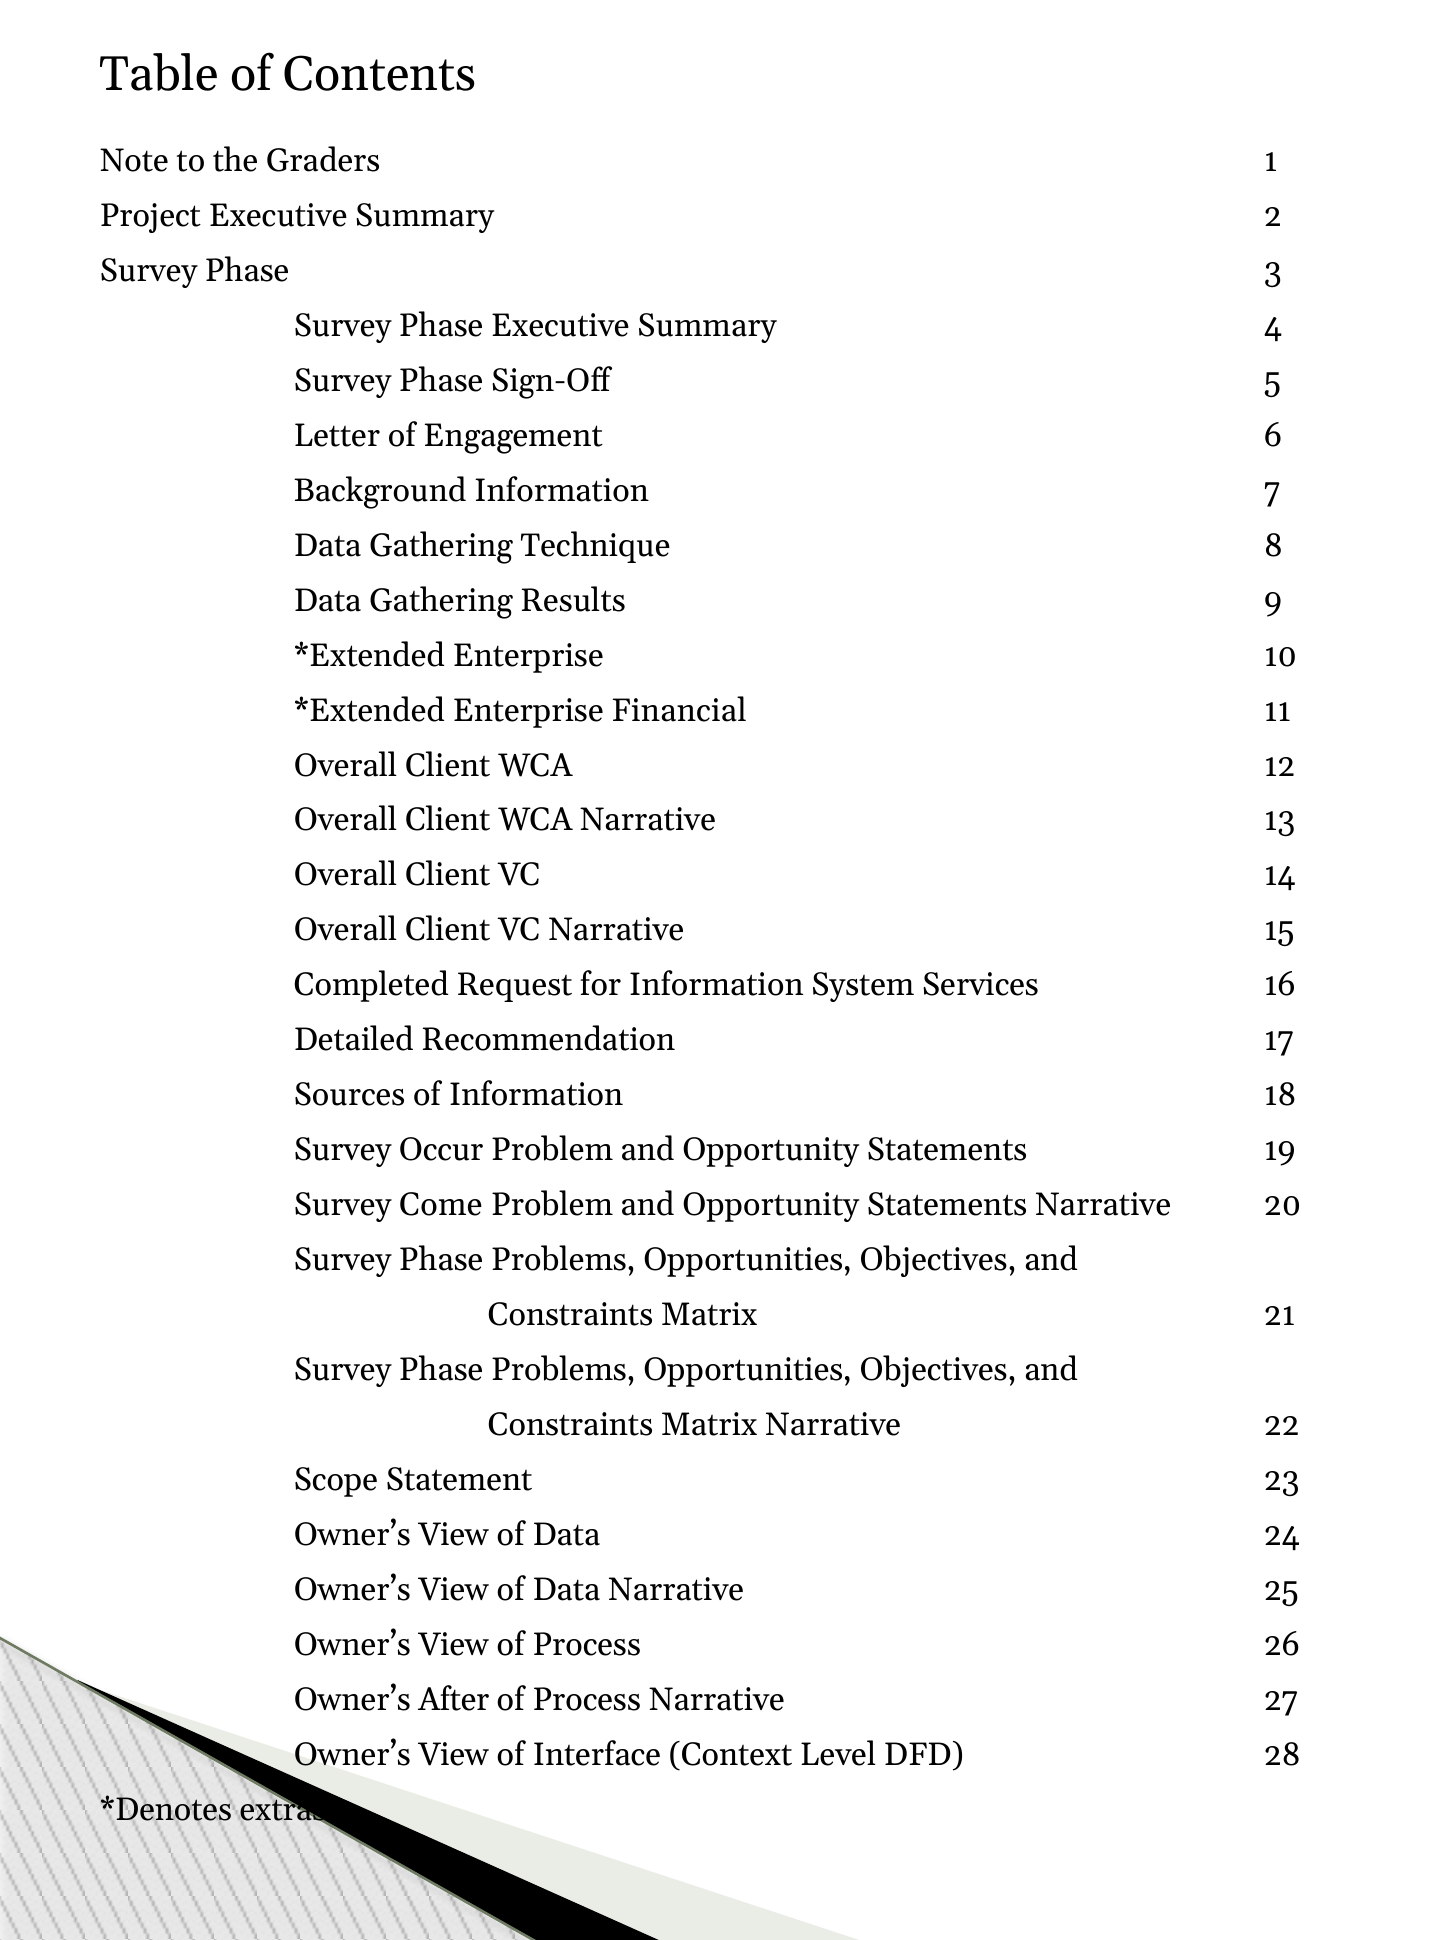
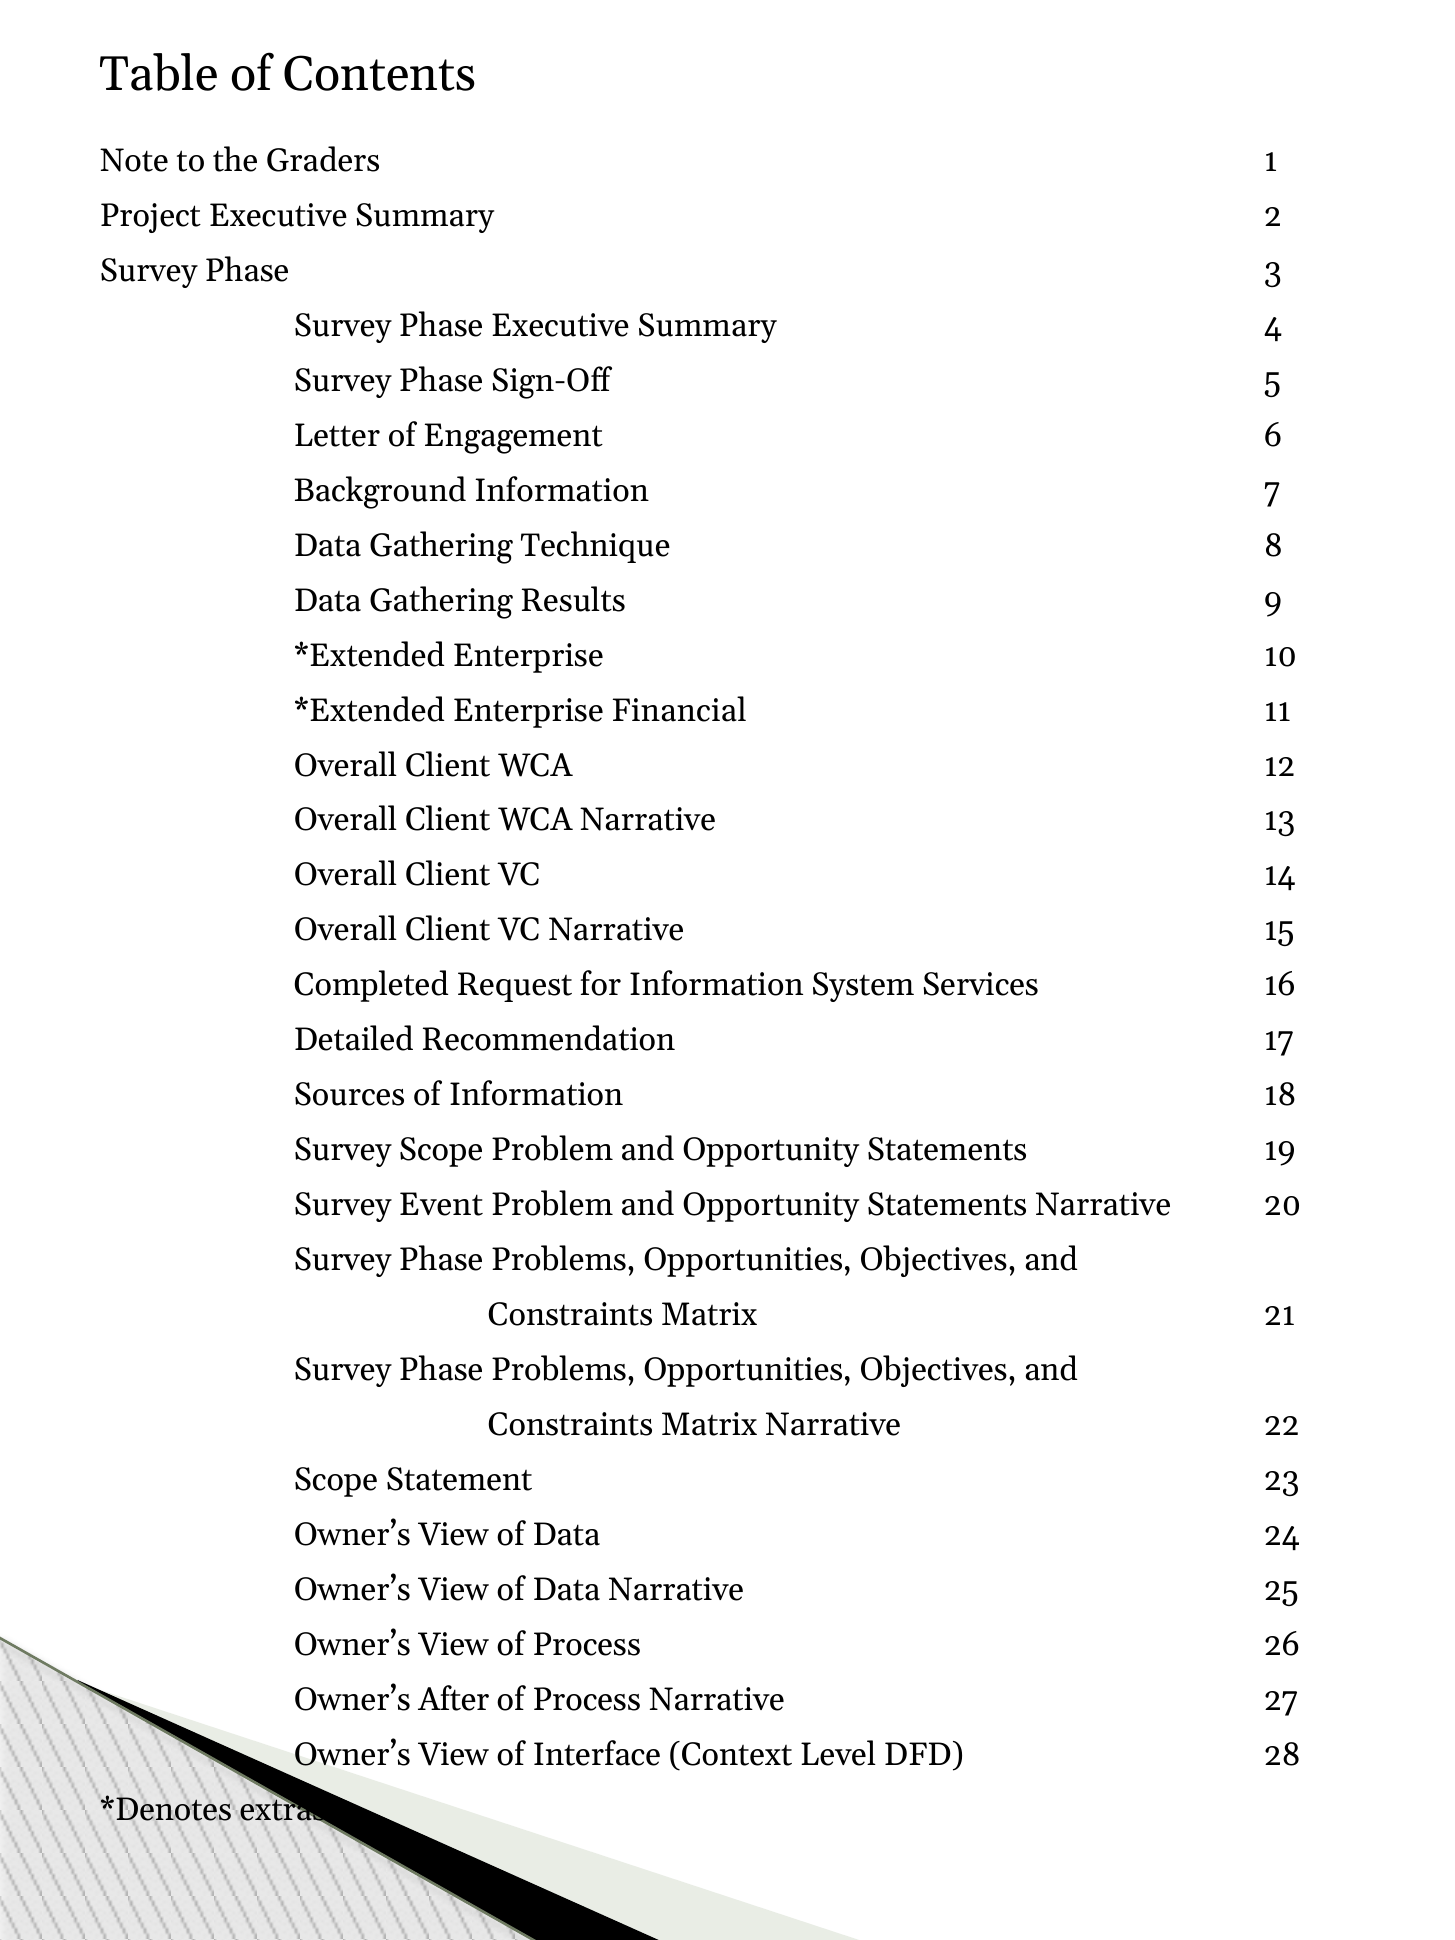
Survey Occur: Occur -> Scope
Come: Come -> Event
